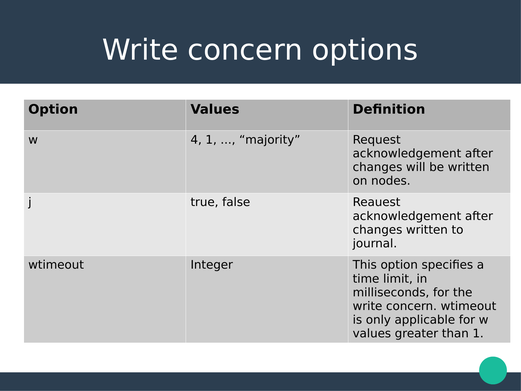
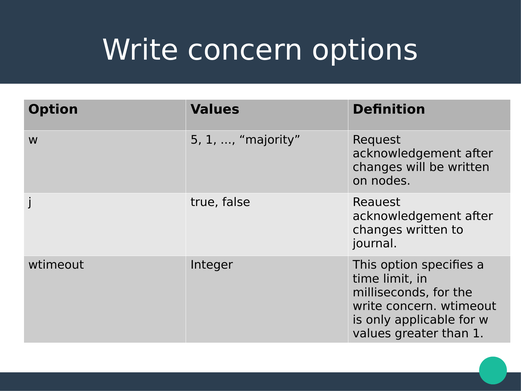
4: 4 -> 5
